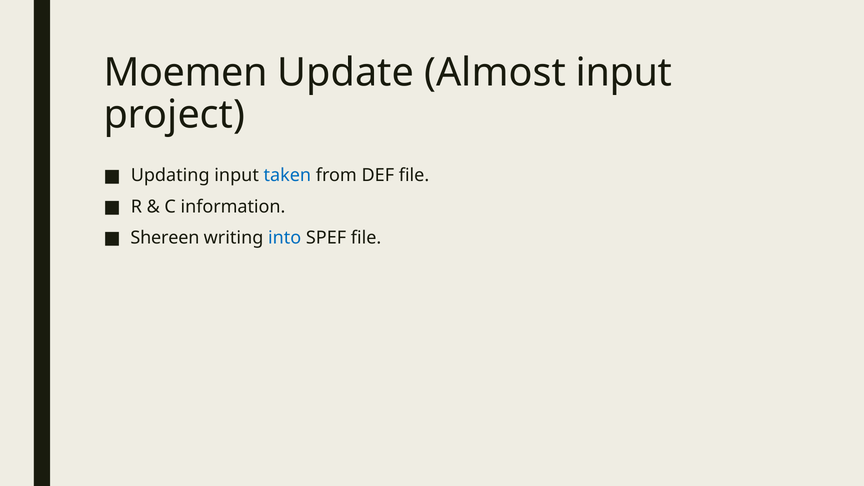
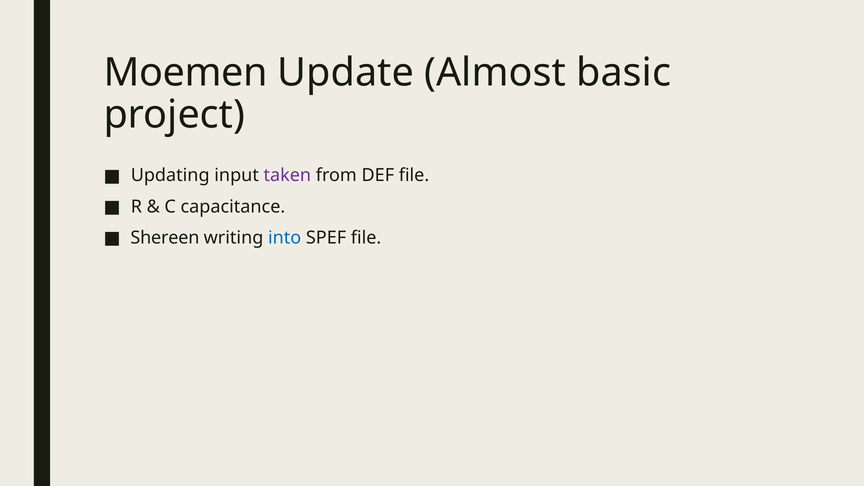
Almost input: input -> basic
taken colour: blue -> purple
information: information -> capacitance
